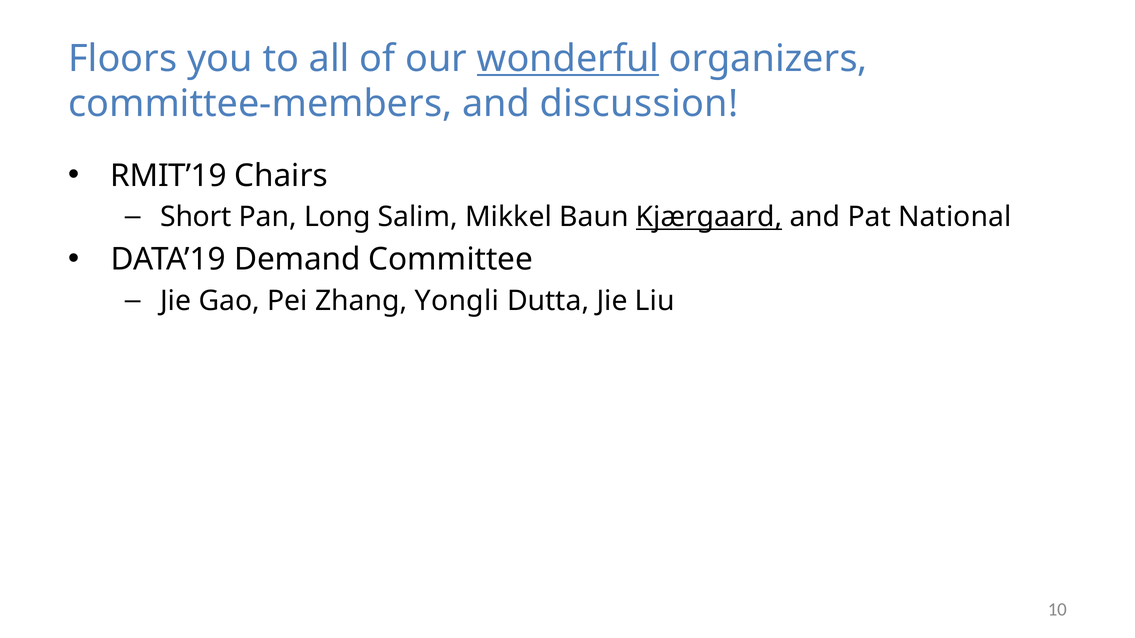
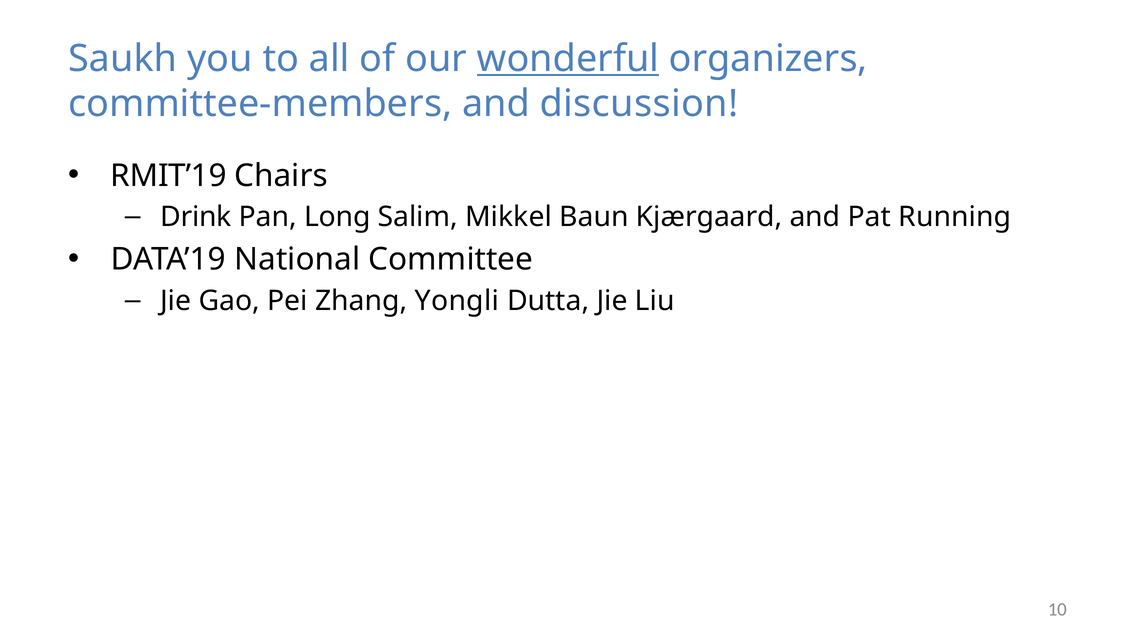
Floors: Floors -> Saukh
Short: Short -> Drink
Kjærgaard underline: present -> none
National: National -> Running
Demand: Demand -> National
